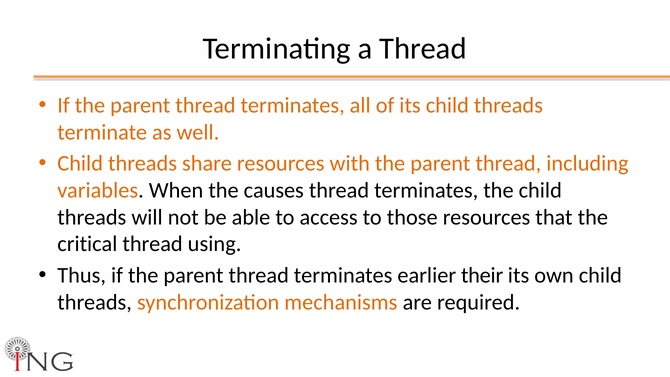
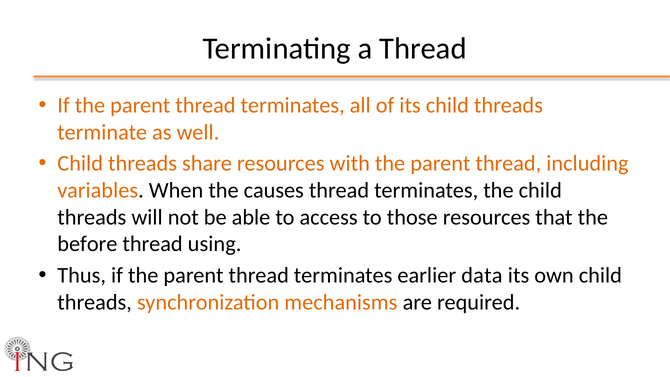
critical: critical -> before
their: their -> data
